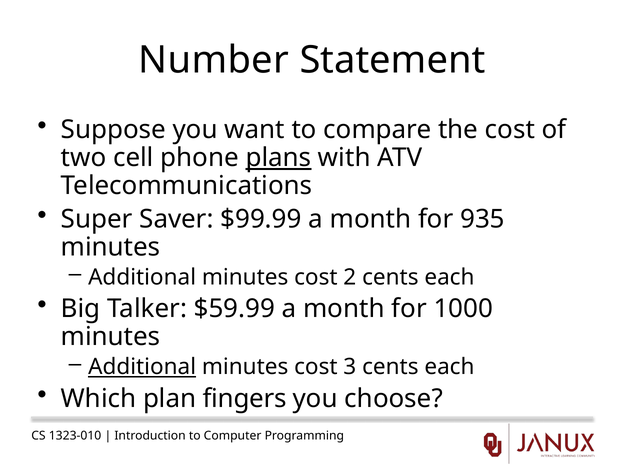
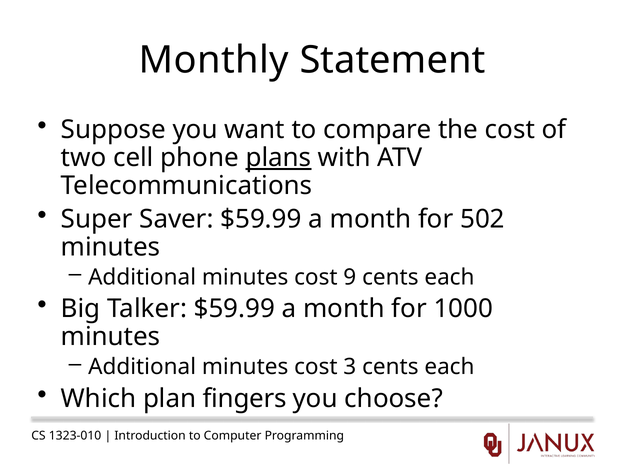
Number: Number -> Monthly
Saver $99.99: $99.99 -> $59.99
935: 935 -> 502
2: 2 -> 9
Additional at (142, 367) underline: present -> none
